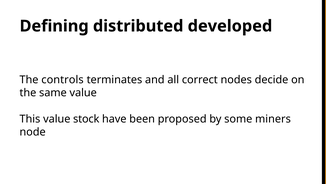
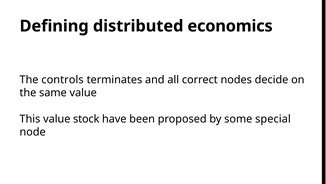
developed: developed -> economics
miners: miners -> special
